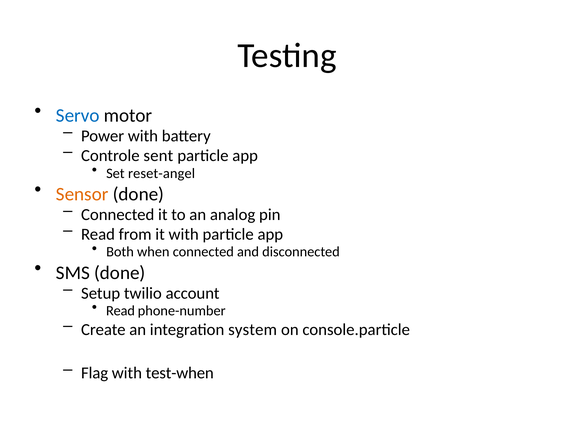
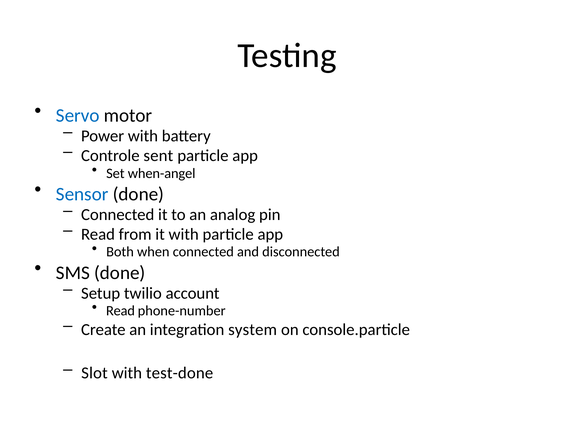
reset-angel: reset-angel -> when-angel
Sensor colour: orange -> blue
Flag: Flag -> Slot
test-when: test-when -> test-done
